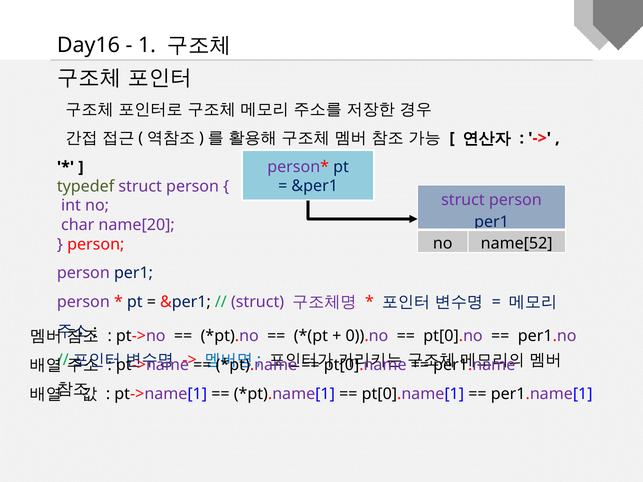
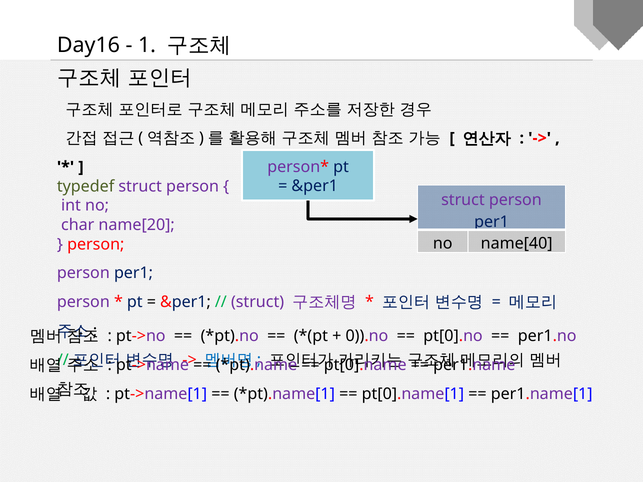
name[52: name[52 -> name[40
